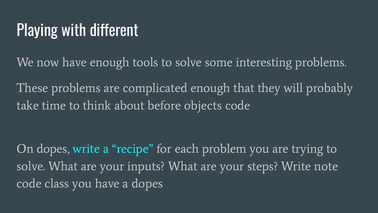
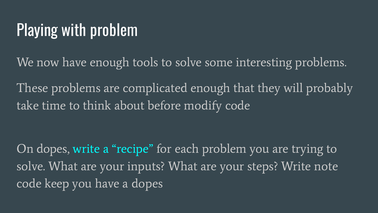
with different: different -> problem
objects: objects -> modify
class: class -> keep
